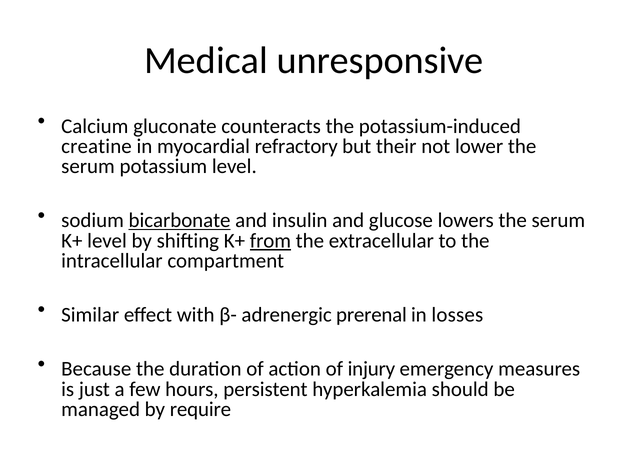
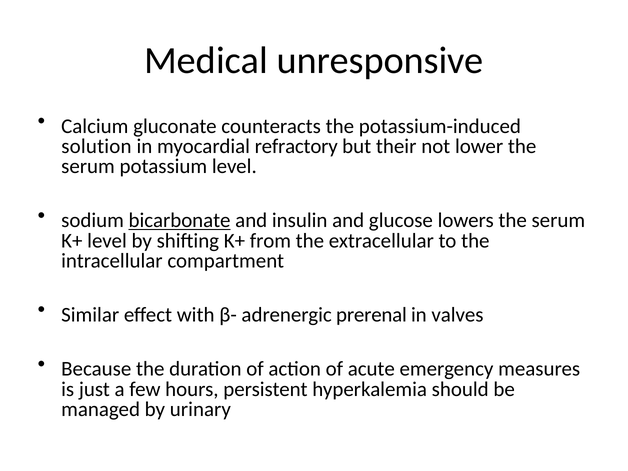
creatine: creatine -> solution
from underline: present -> none
losses: losses -> valves
injury: injury -> acute
require: require -> urinary
